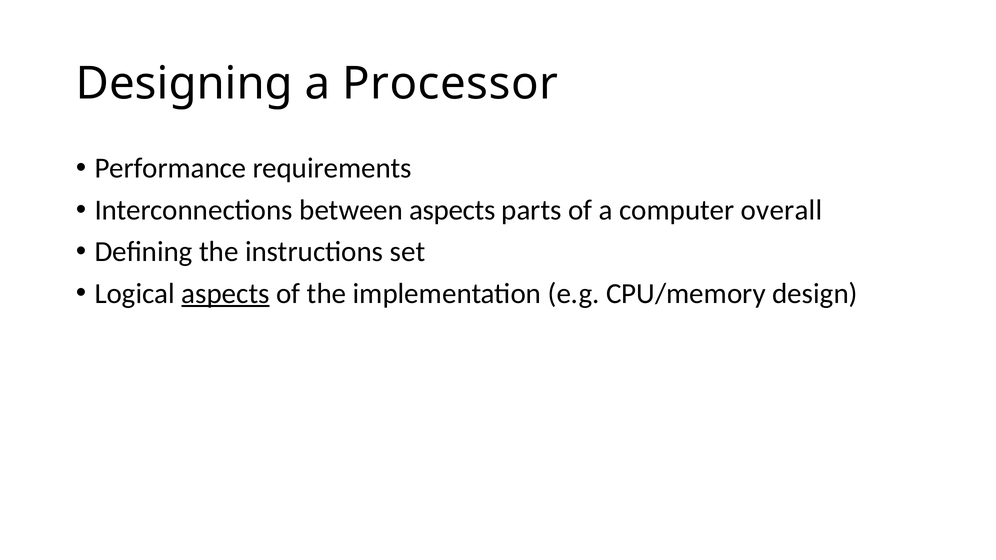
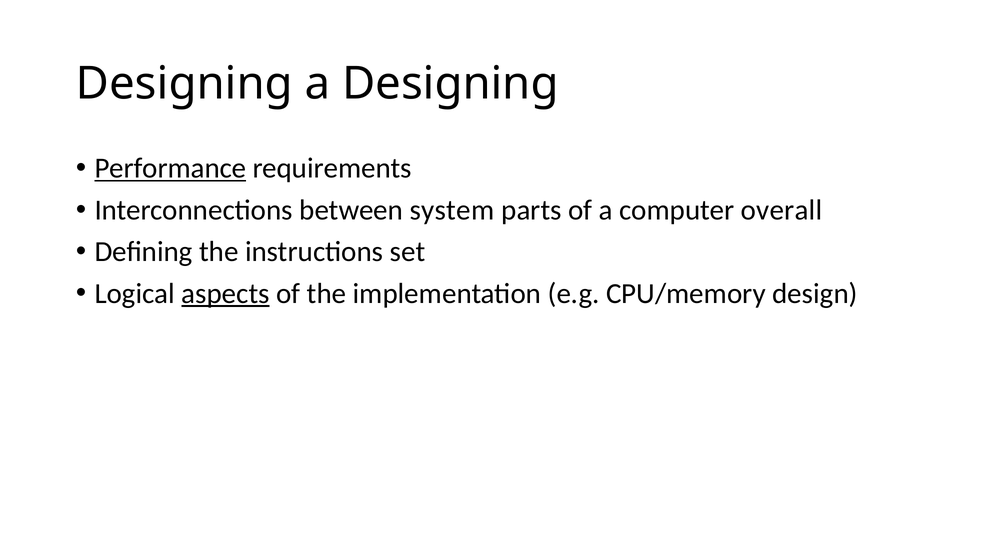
a Processor: Processor -> Designing
Performance underline: none -> present
between aspects: aspects -> system
